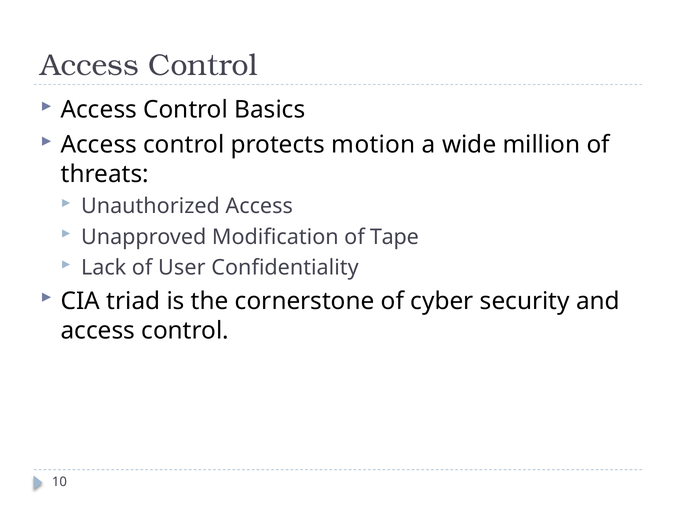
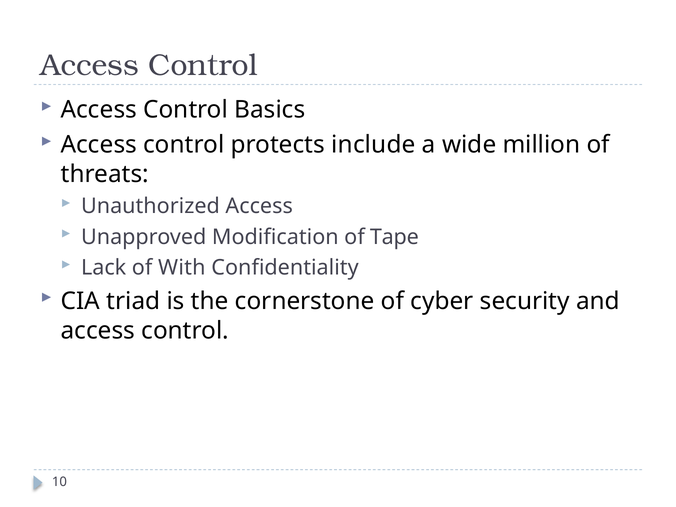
motion: motion -> include
User: User -> With
